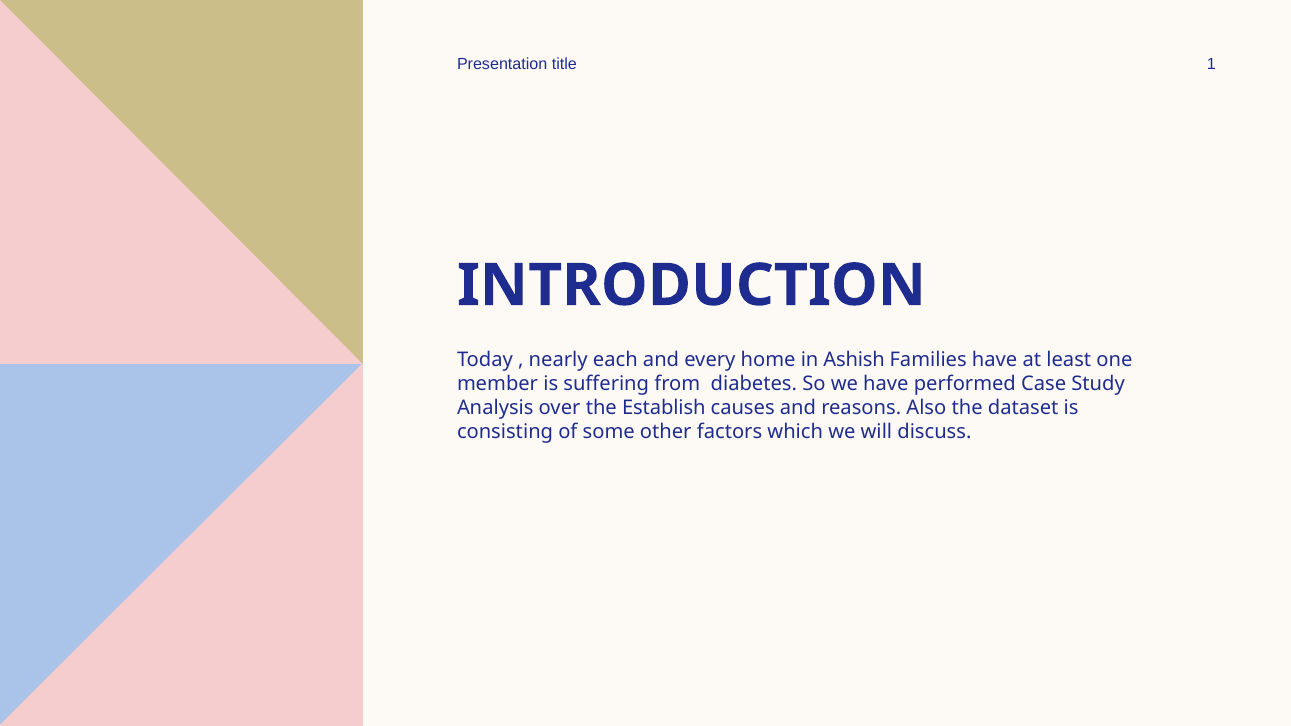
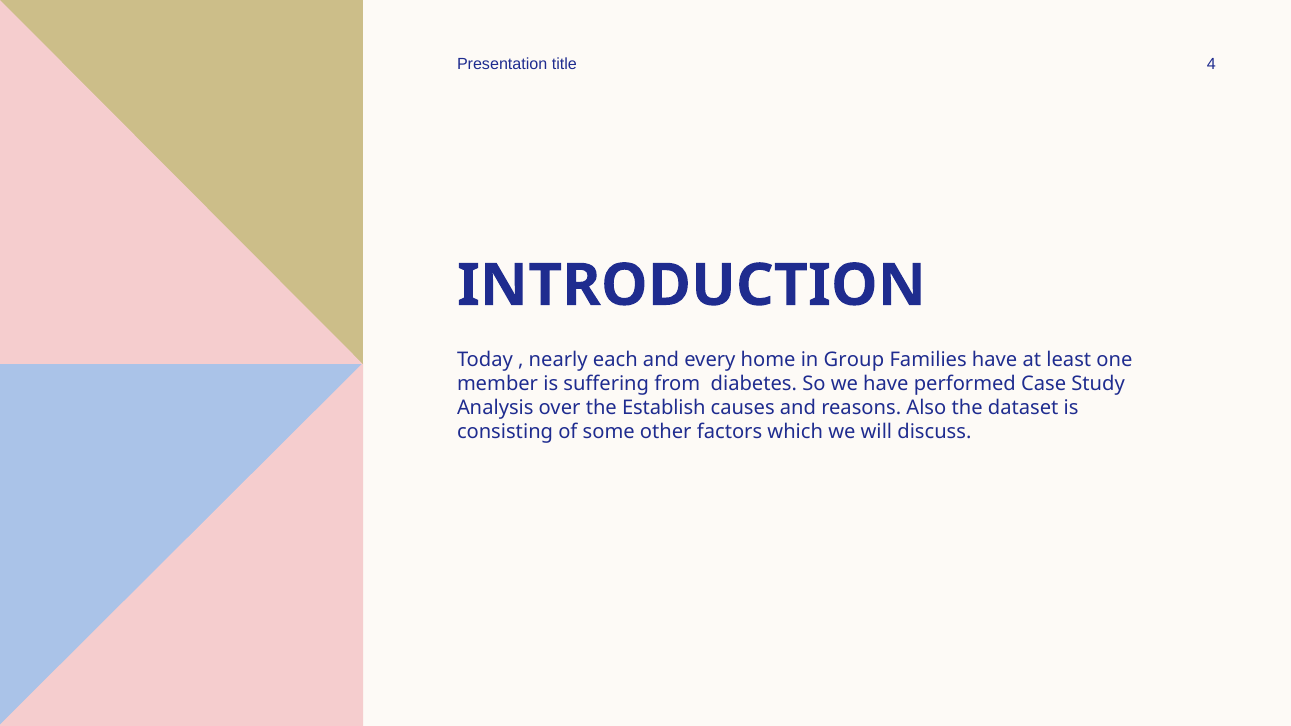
1: 1 -> 4
Ashish: Ashish -> Group
